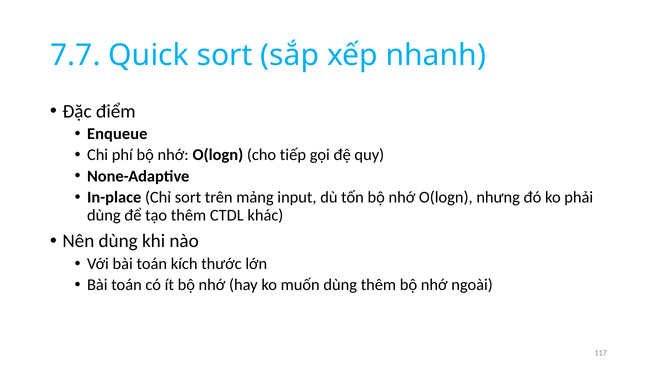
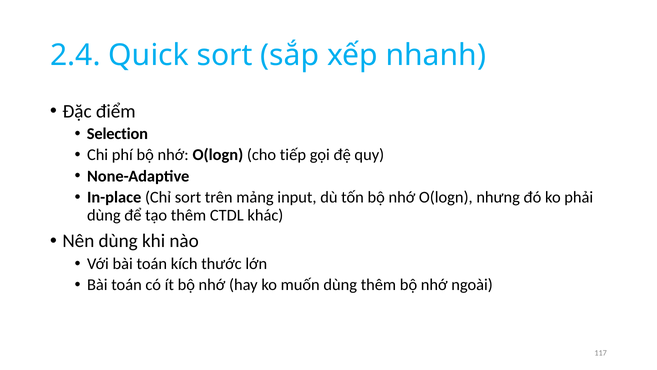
7.7: 7.7 -> 2.4
Enqueue: Enqueue -> Selection
